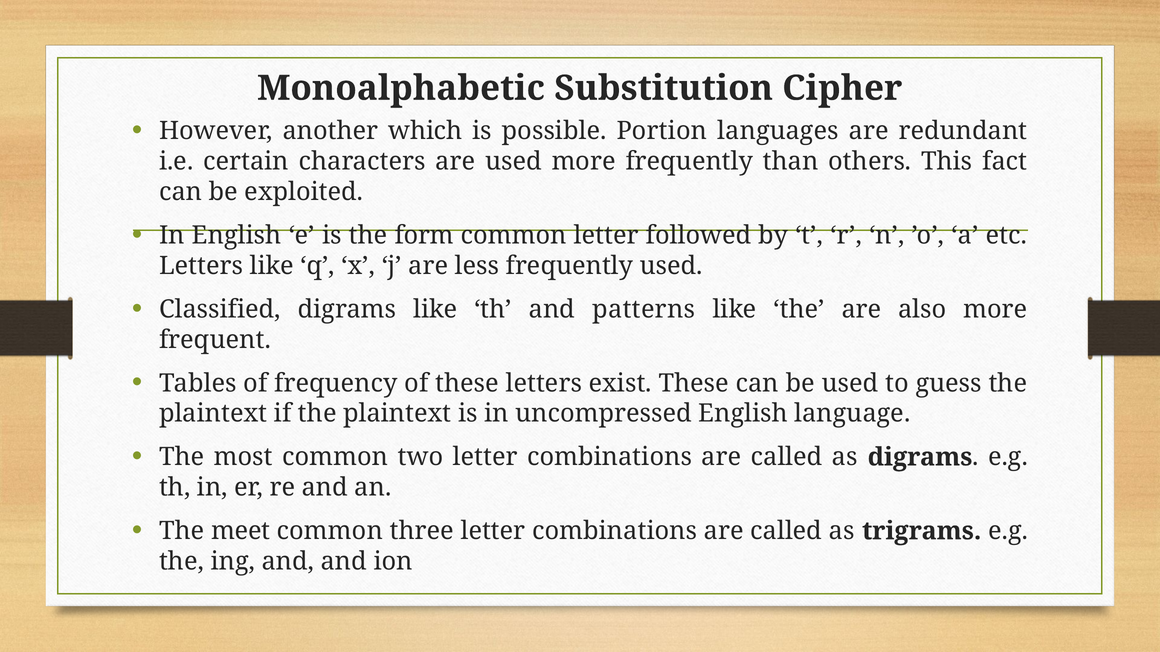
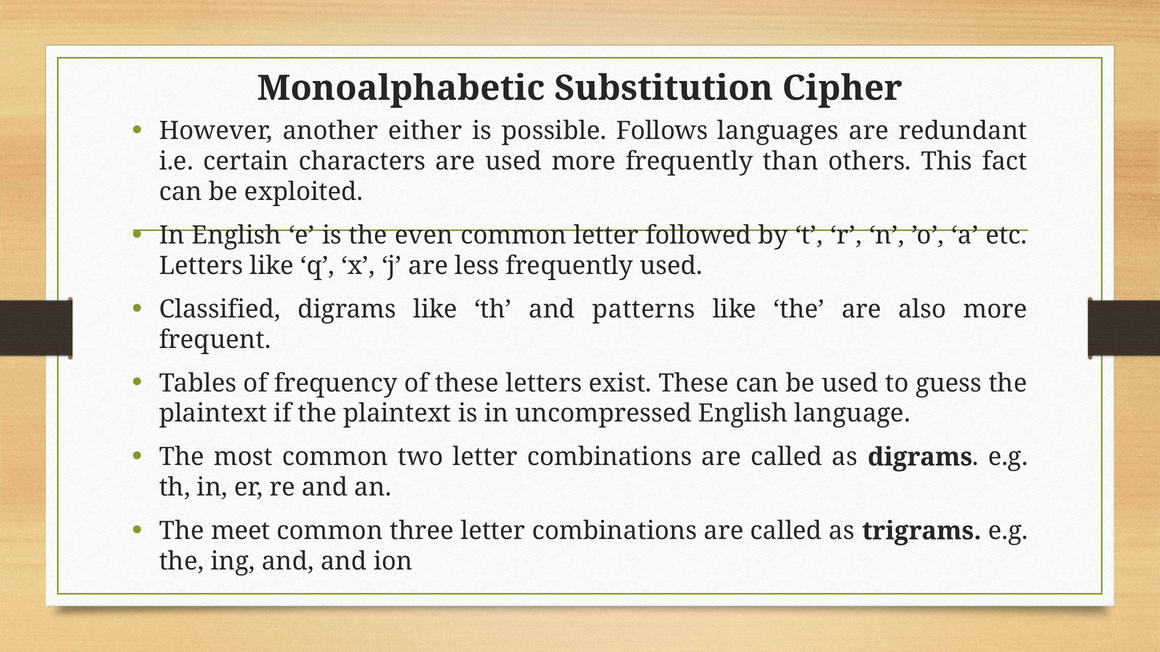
which: which -> either
Portion: Portion -> Follows
form: form -> even
